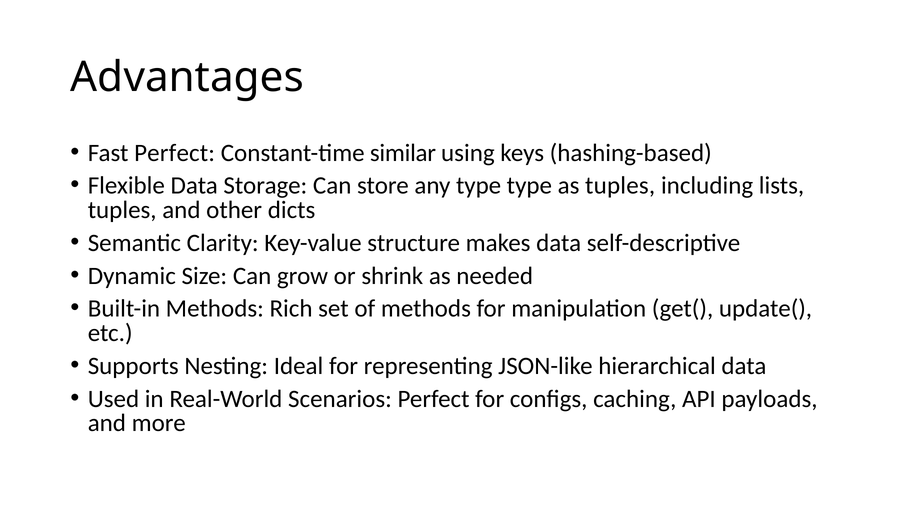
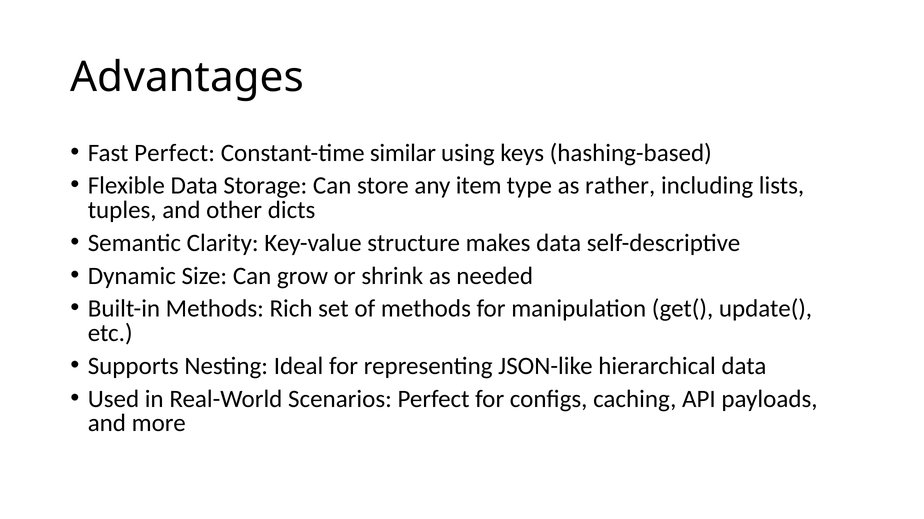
any type: type -> item
as tuples: tuples -> rather
